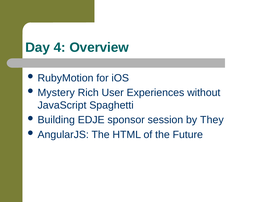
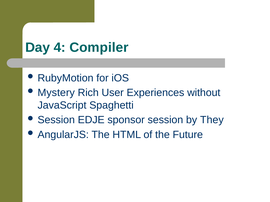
Overview: Overview -> Compiler
Building at (56, 120): Building -> Session
